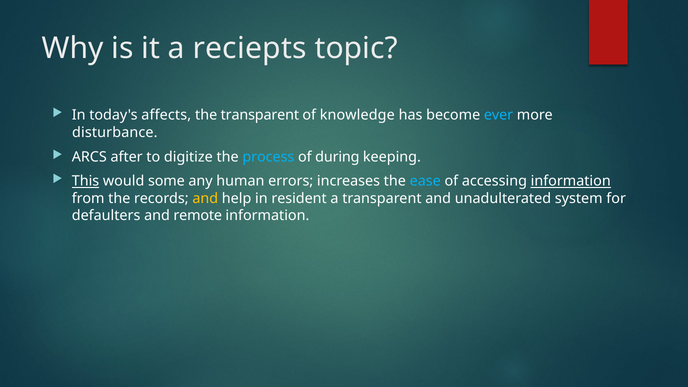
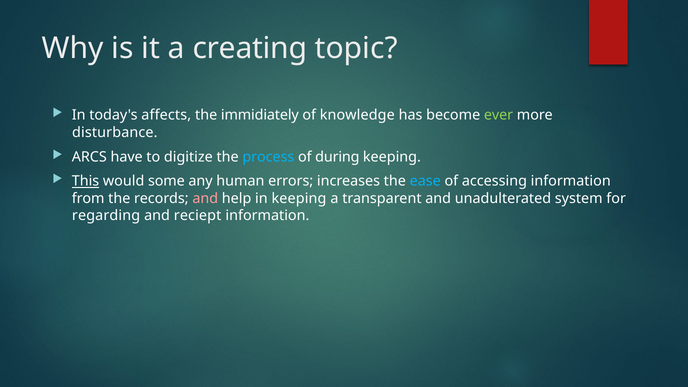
reciepts: reciepts -> creating
the transparent: transparent -> immidiately
ever colour: light blue -> light green
after: after -> have
information at (571, 181) underline: present -> none
and at (205, 198) colour: yellow -> pink
in resident: resident -> keeping
defaulters: defaulters -> regarding
remote: remote -> reciept
